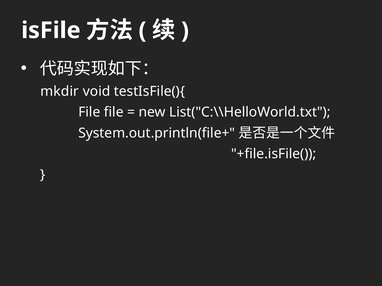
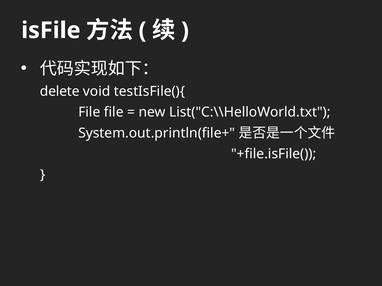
mkdir: mkdir -> delete
